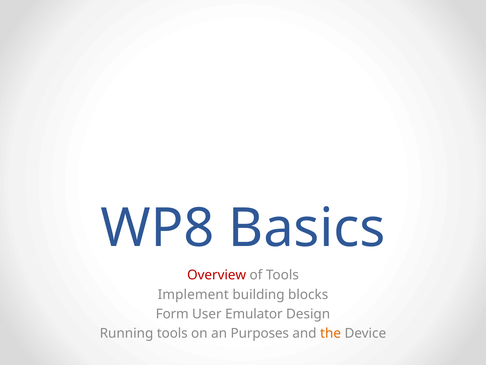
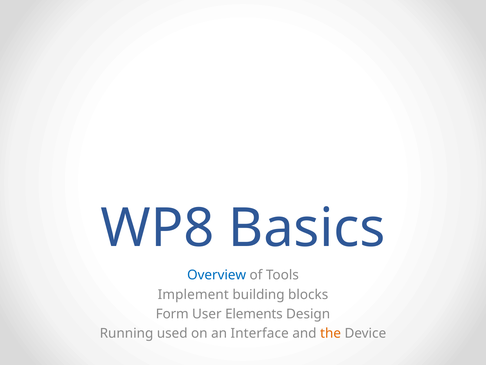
Overview colour: red -> blue
Emulator: Emulator -> Elements
Running tools: tools -> used
Purposes: Purposes -> Interface
